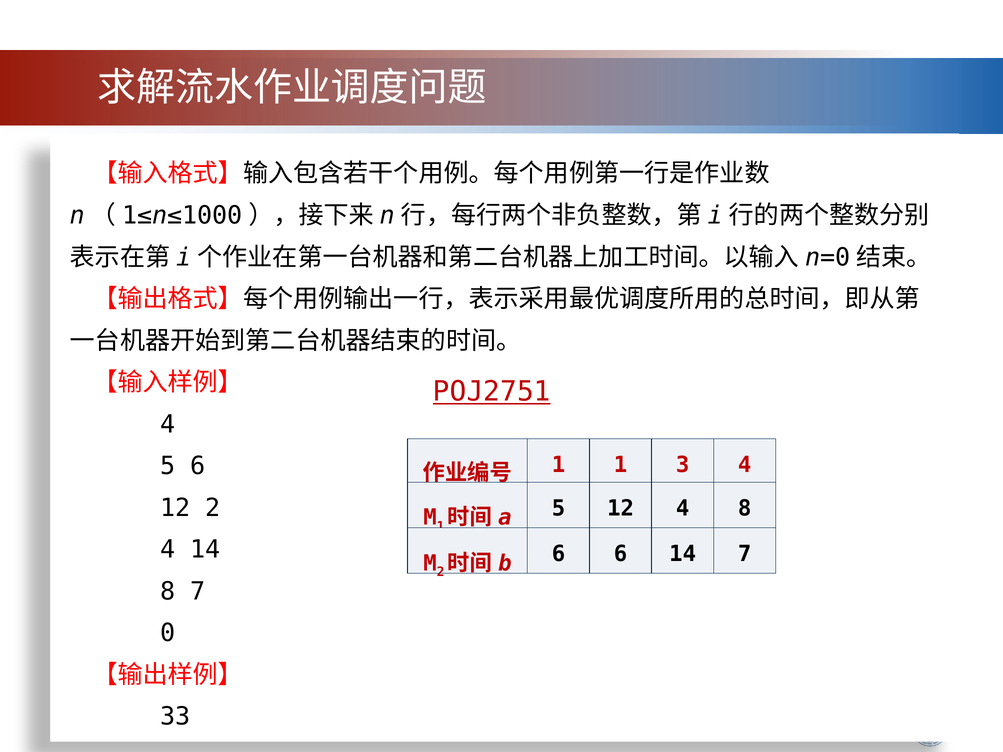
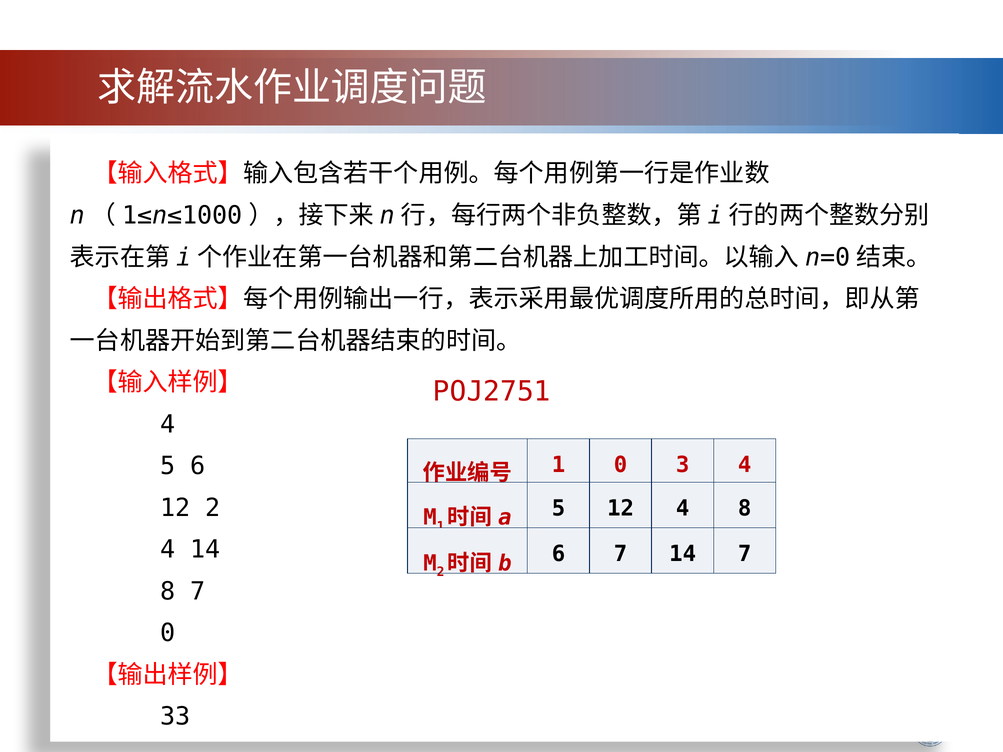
POJ2751 underline: present -> none
1 1: 1 -> 0
6 6: 6 -> 7
